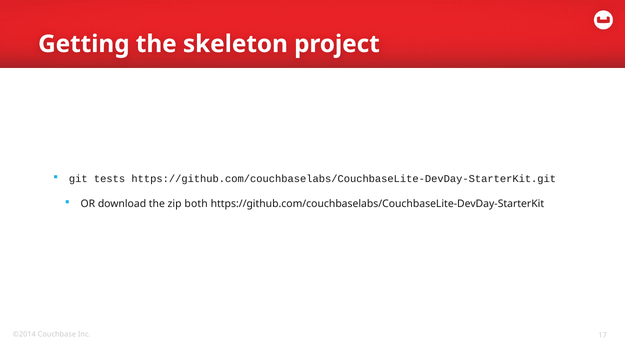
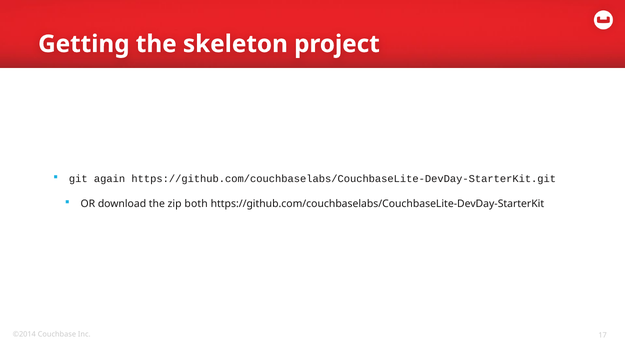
tests: tests -> again
